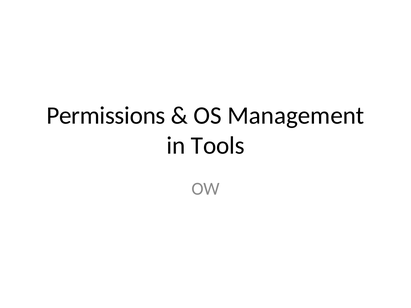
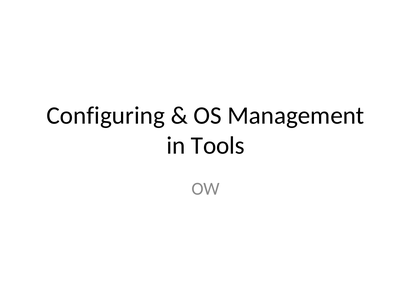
Permissions: Permissions -> Configuring
